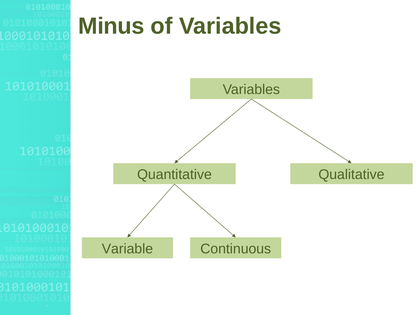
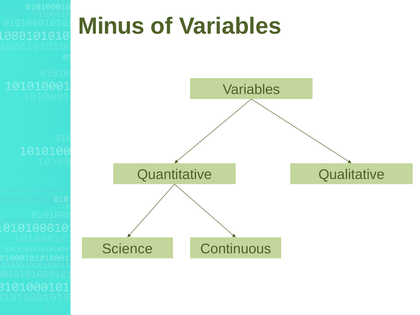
Variable: Variable -> Science
